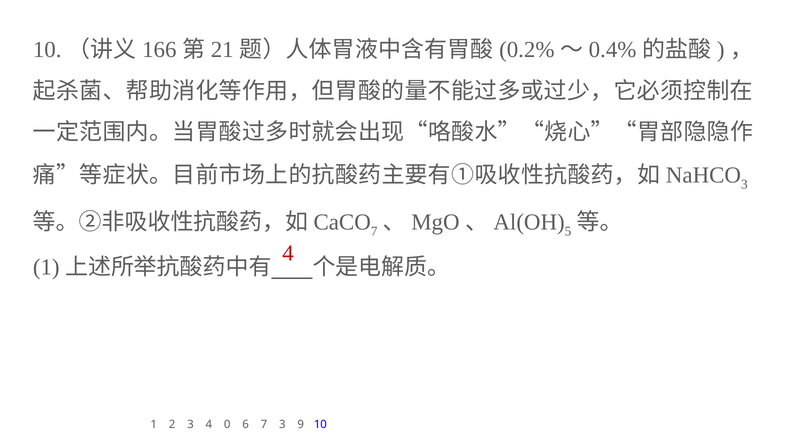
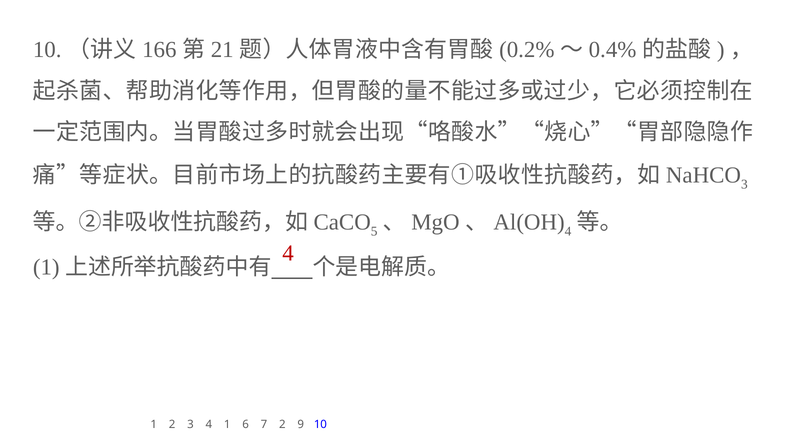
7 at (374, 231): 7 -> 5
5 at (568, 231): 5 -> 4
4 0: 0 -> 1
7 3: 3 -> 2
